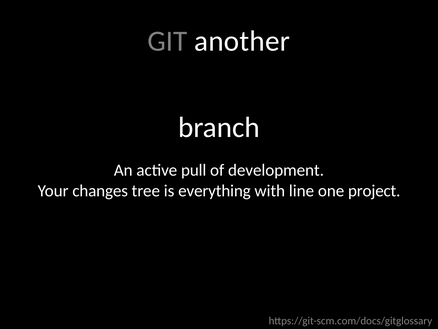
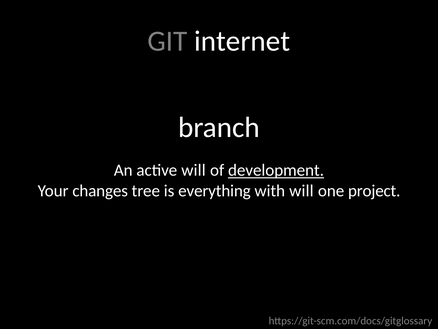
another: another -> internet
active pull: pull -> will
development underline: none -> present
with line: line -> will
